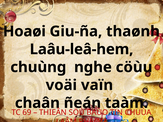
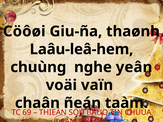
Hoaøi: Hoaøi -> Cöôøi
cöùu: cöùu -> yeân
